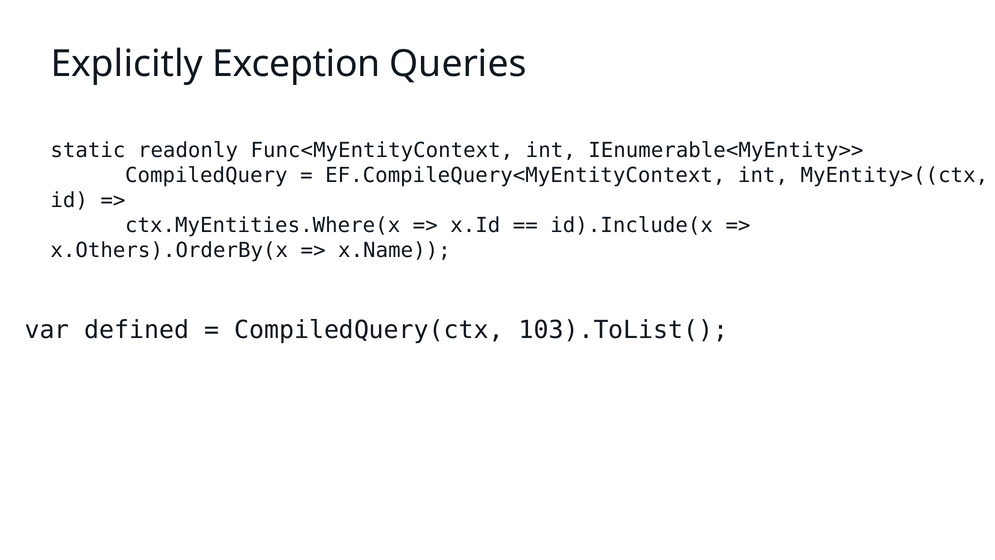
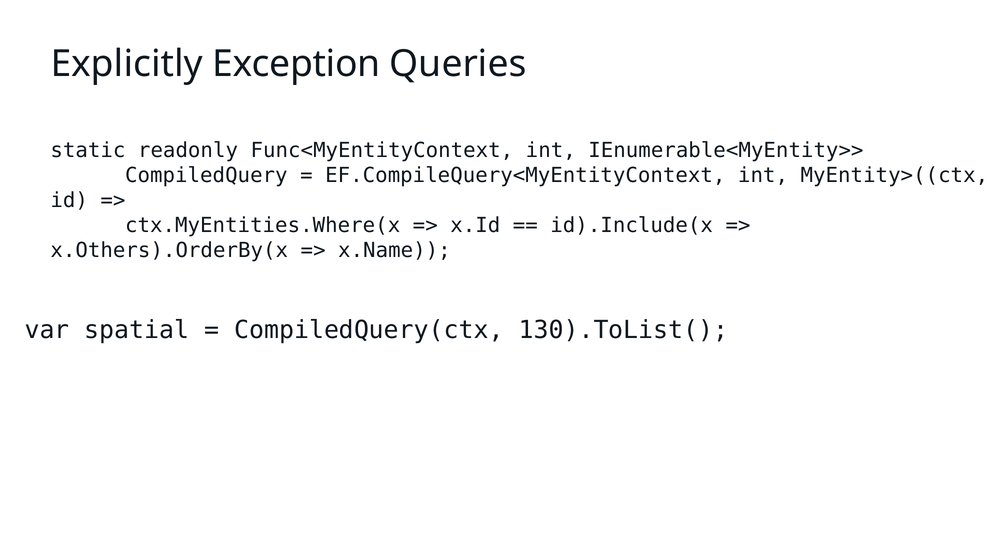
defined: defined -> spatial
103).ToList(: 103).ToList( -> 130).ToList(
